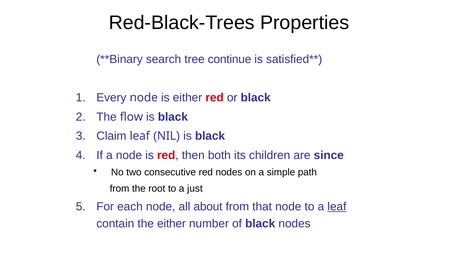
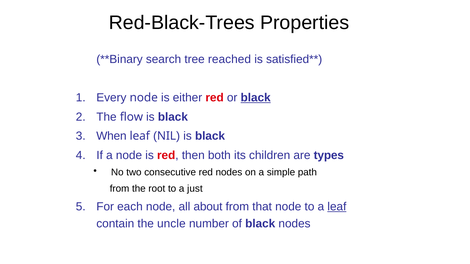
continue: continue -> reached
black at (256, 98) underline: none -> present
Claim: Claim -> When
since: since -> types
the either: either -> uncle
